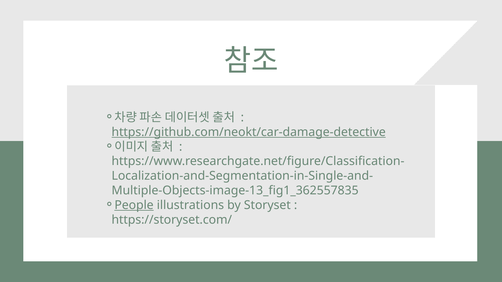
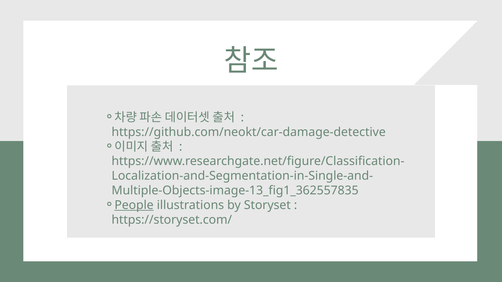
https://github.com/neokt/car-damage-detective underline: present -> none
